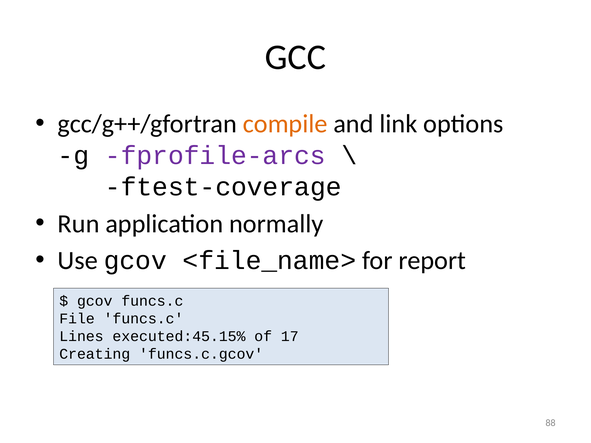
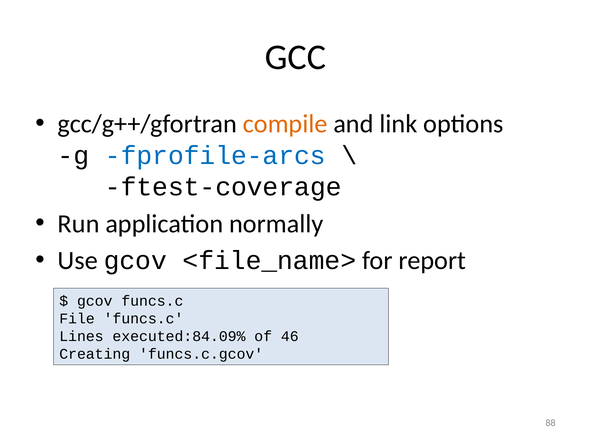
fprofile-arcs colour: purple -> blue
executed:45.15%: executed:45.15% -> executed:84.09%
17: 17 -> 46
